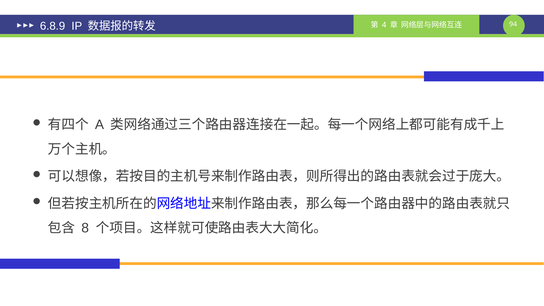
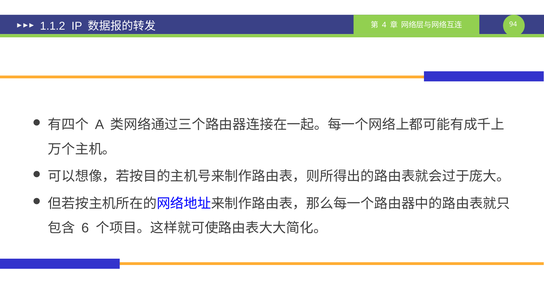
6.8.9: 6.8.9 -> 1.1.2
8: 8 -> 6
